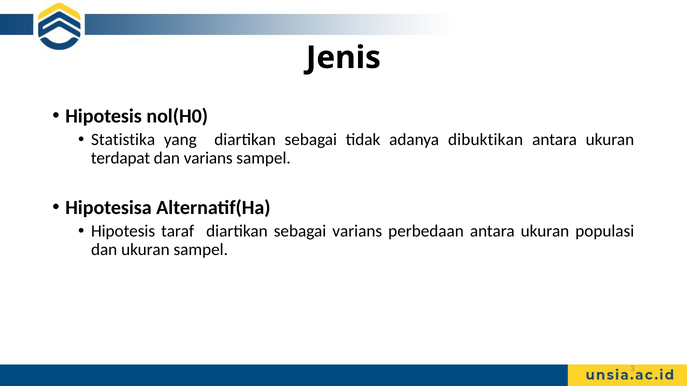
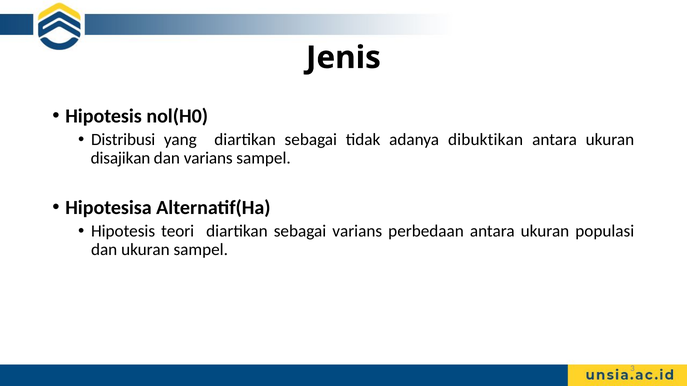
Statistika: Statistika -> Distribusi
terdapat: terdapat -> disajikan
taraf: taraf -> teori
